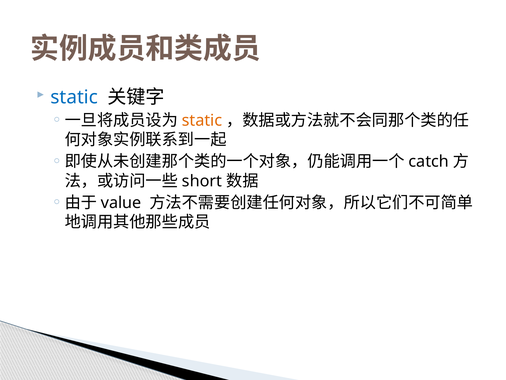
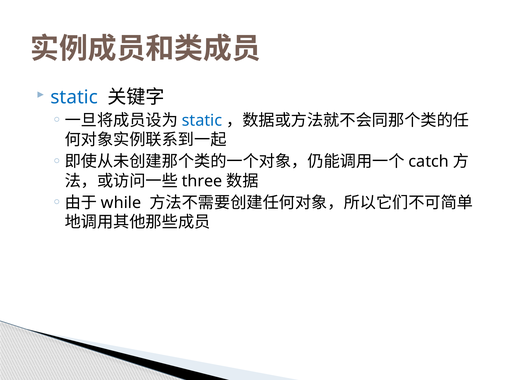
static at (202, 120) colour: orange -> blue
short: short -> three
value: value -> while
